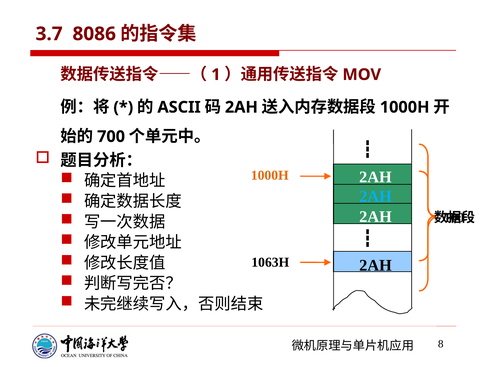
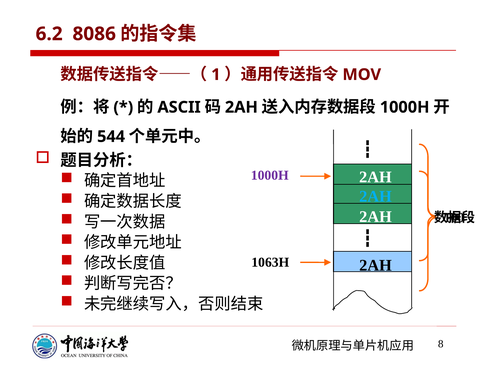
3.7: 3.7 -> 6.2
700: 700 -> 544
1000H at (270, 175) colour: orange -> purple
